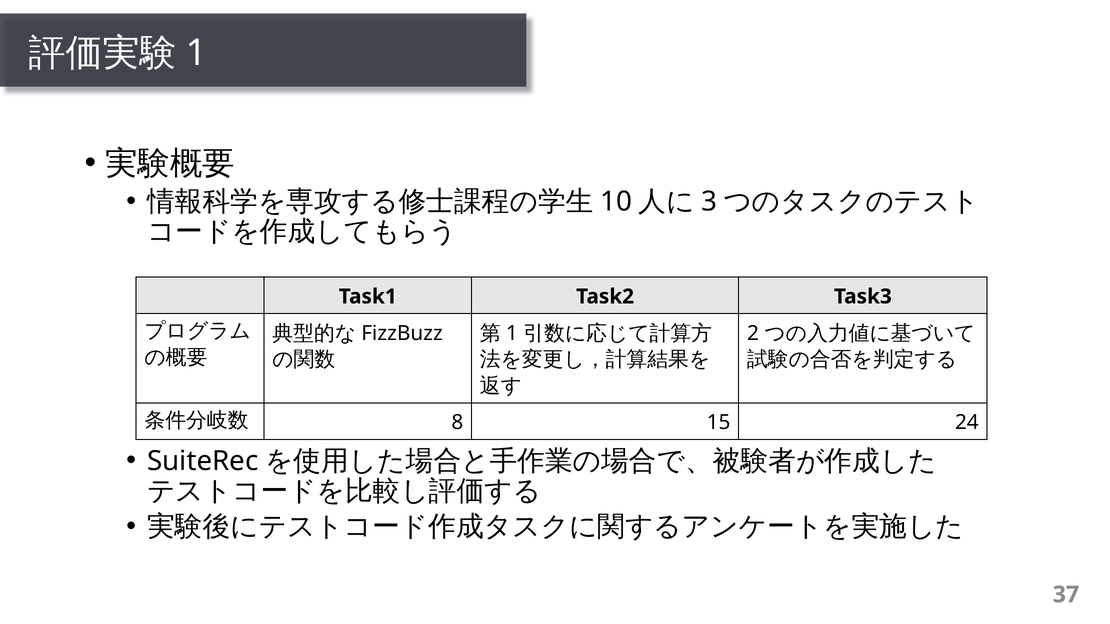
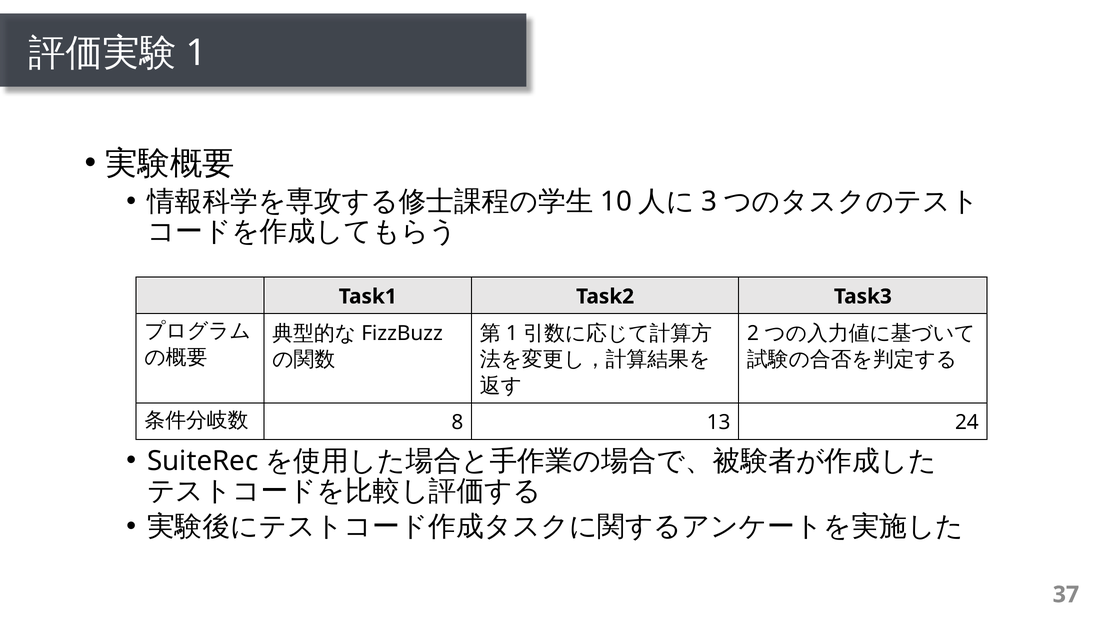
15: 15 -> 13
